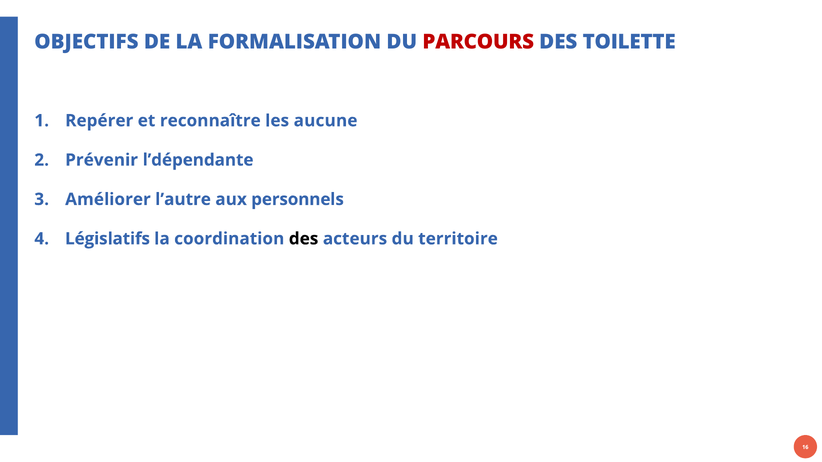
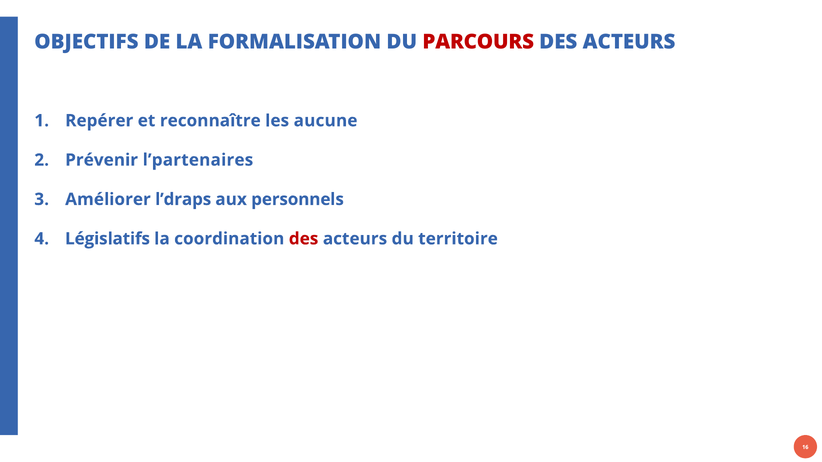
TOILETTE at (629, 42): TOILETTE -> ACTEURS
l’dépendante: l’dépendante -> l’partenaires
l’autre: l’autre -> l’draps
des at (304, 239) colour: black -> red
